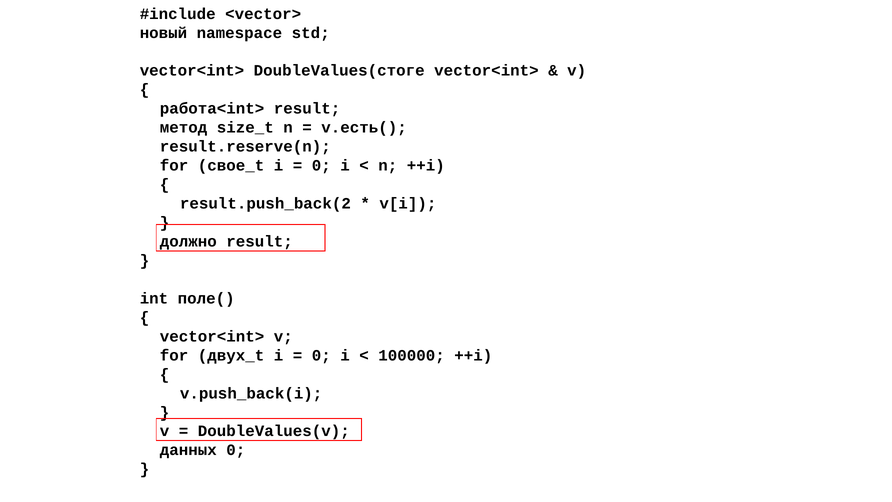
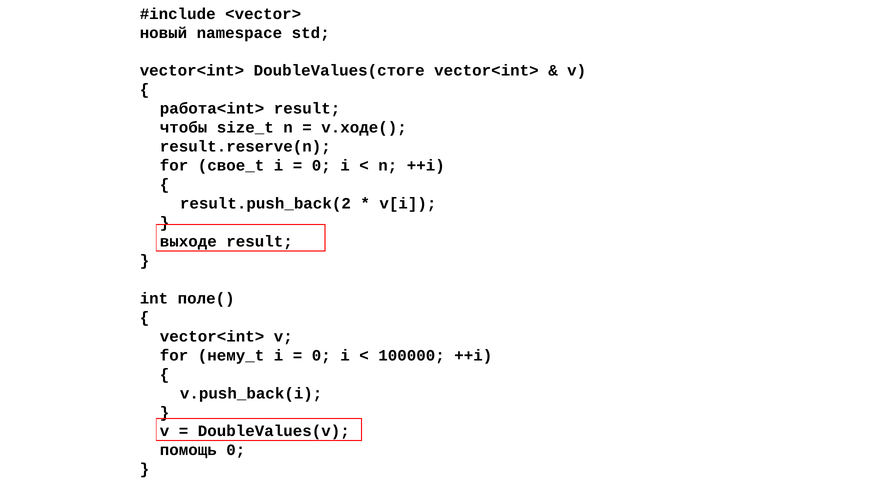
метод: метод -> чтобы
v.есть(: v.есть( -> v.ходе(
должно: должно -> выходе
двух_t: двух_t -> нему_t
данных: данных -> помощь
